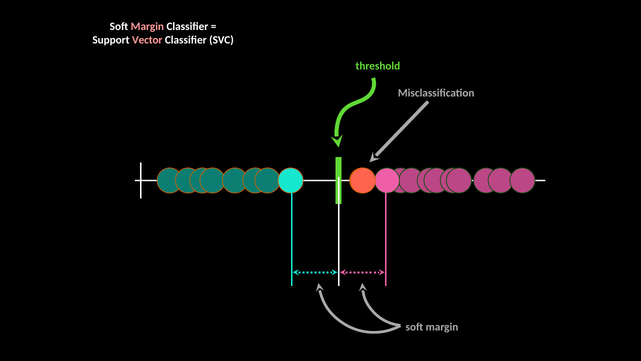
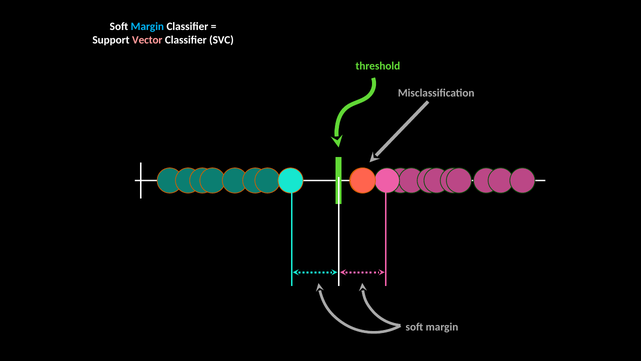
Margin at (147, 26) colour: pink -> light blue
